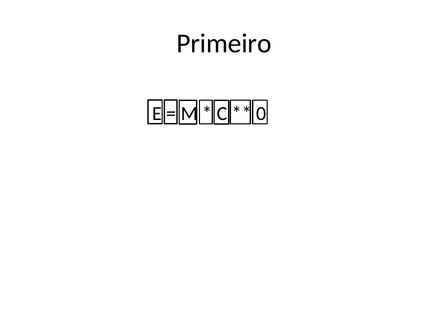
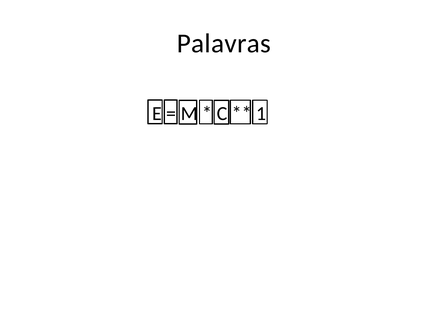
Primeiro: Primeiro -> Palavras
0: 0 -> 1
